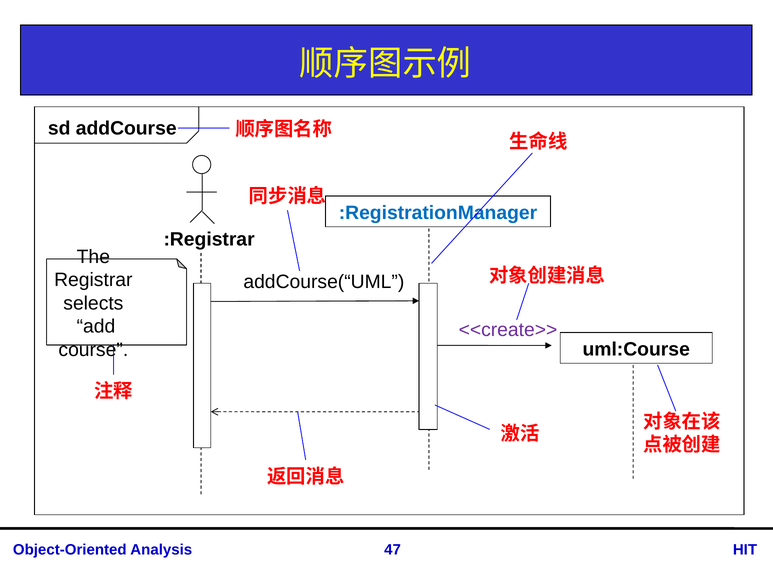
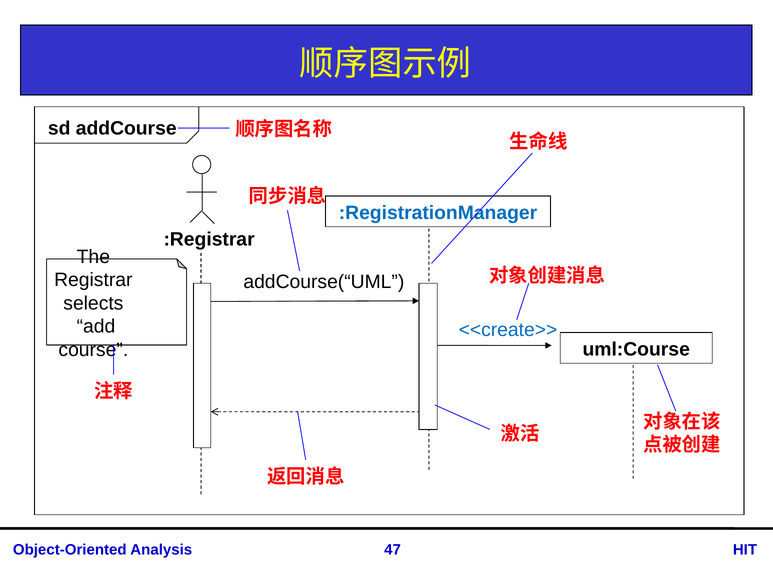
<<create>> colour: purple -> blue
